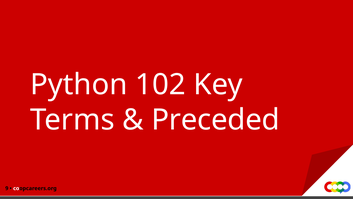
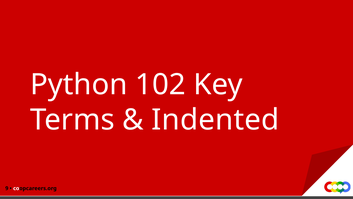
Preceded: Preceded -> Indented
